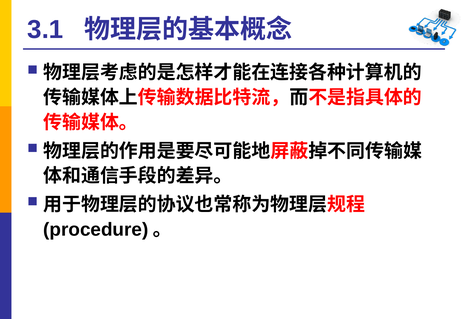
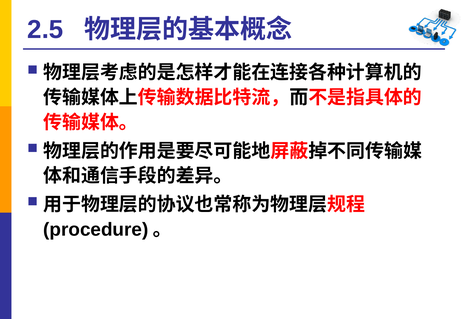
3.1: 3.1 -> 2.5
